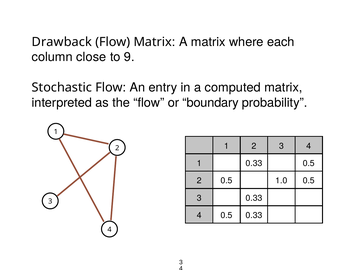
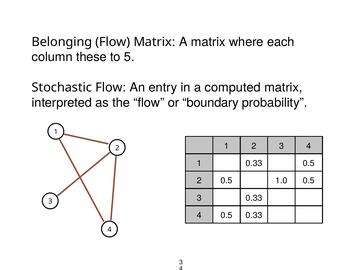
Drawback: Drawback -> Belonging
close: close -> these
9: 9 -> 5
